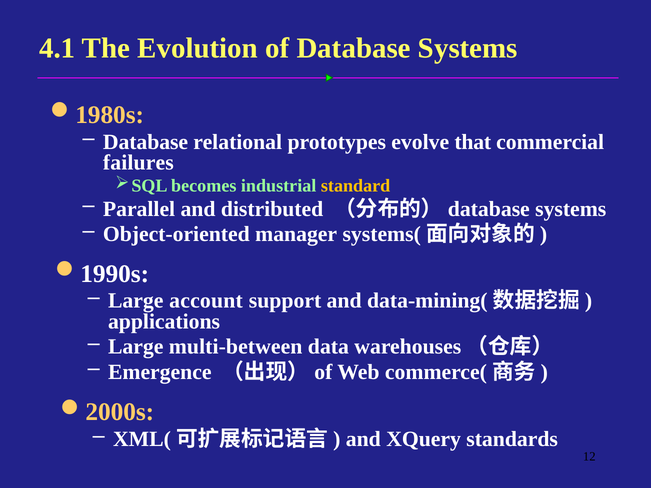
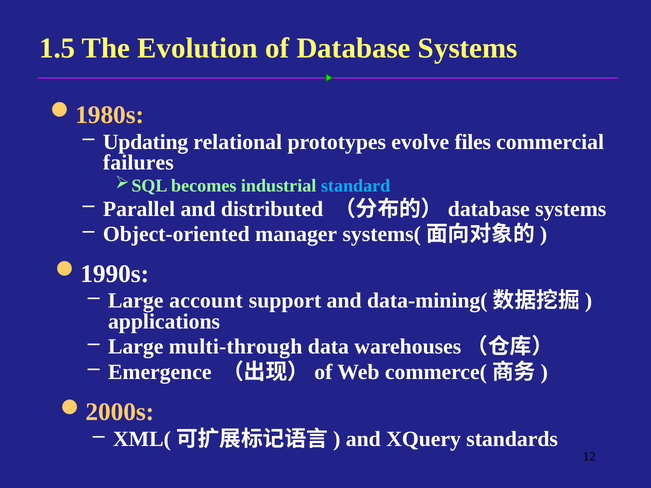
4.1: 4.1 -> 1.5
Database at (145, 142): Database -> Updating
that: that -> files
standard colour: yellow -> light blue
multi-between: multi-between -> multi-through
